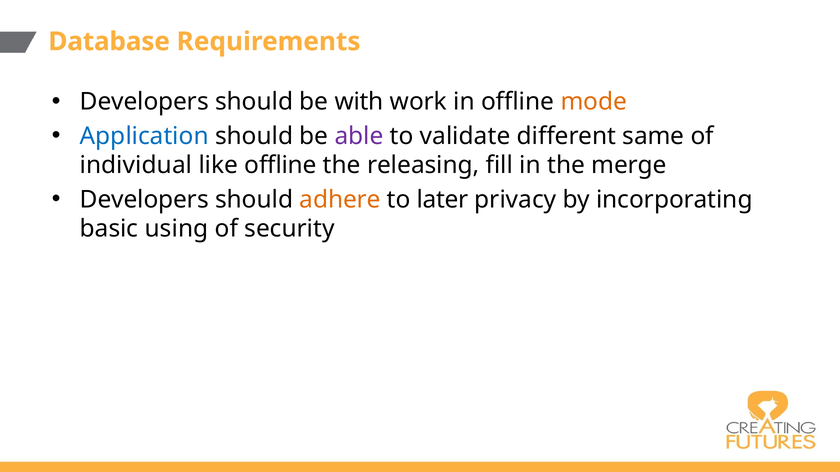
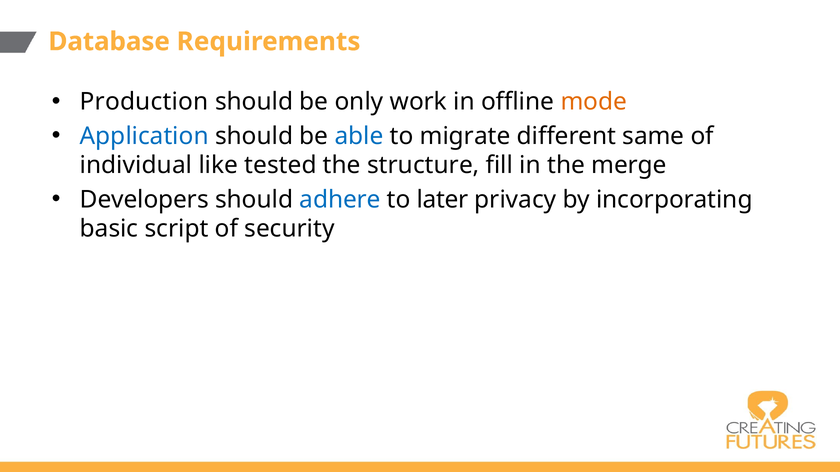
Developers at (144, 102): Developers -> Production
with: with -> only
able colour: purple -> blue
validate: validate -> migrate
like offline: offline -> tested
releasing: releasing -> structure
adhere colour: orange -> blue
using: using -> script
